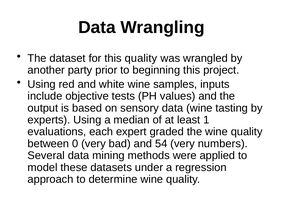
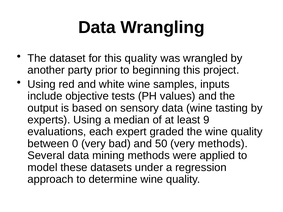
1: 1 -> 9
54: 54 -> 50
very numbers: numbers -> methods
